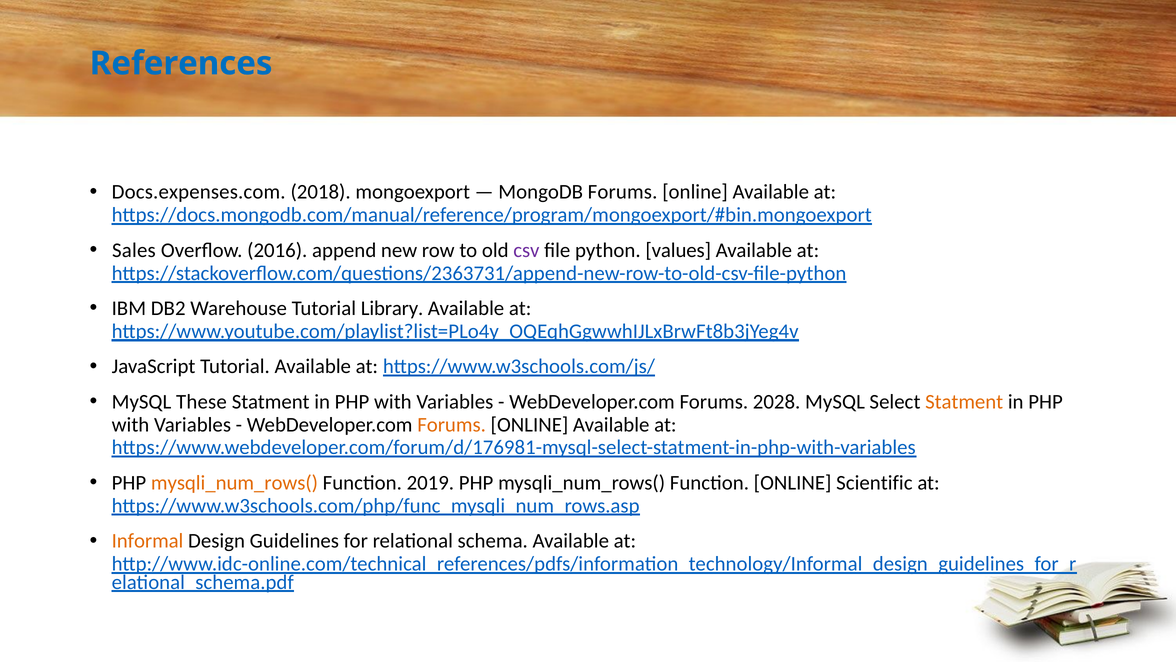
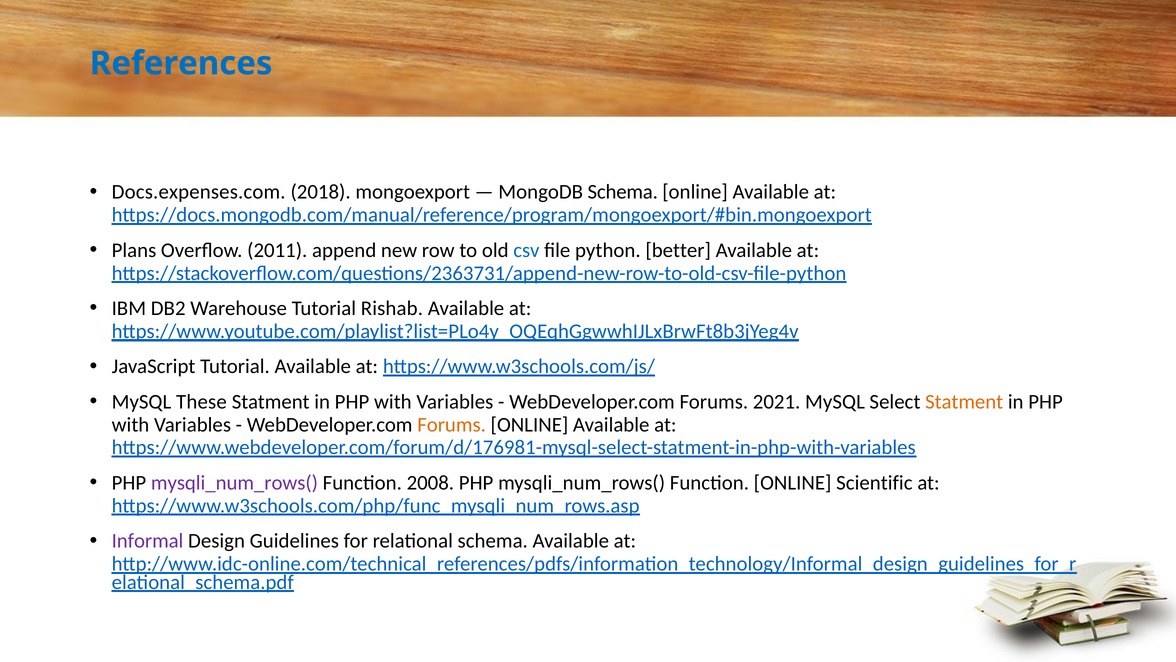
MongoDB Forums: Forums -> Schema
Sales: Sales -> Plans
2016: 2016 -> 2011
csv colour: purple -> blue
values: values -> better
Library: Library -> Rishab
2028: 2028 -> 2021
mysqli_num_rows( at (234, 482) colour: orange -> purple
2019: 2019 -> 2008
Informal colour: orange -> purple
